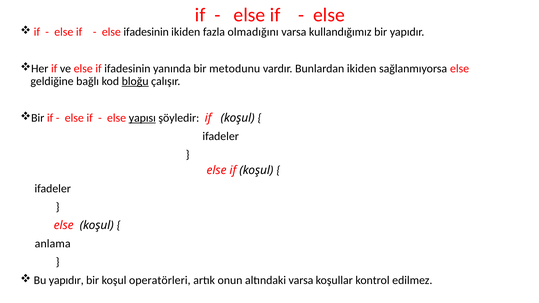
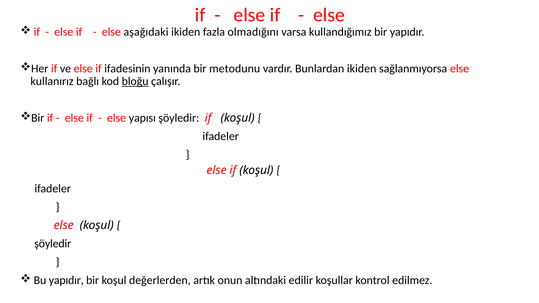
else ifadesinin: ifadesinin -> aşağıdaki
geldiğine: geldiğine -> kullanırız
yapısı underline: present -> none
anlama at (53, 244): anlama -> şöyledir
operatörleri: operatörleri -> değerlerden
altındaki varsa: varsa -> edilir
